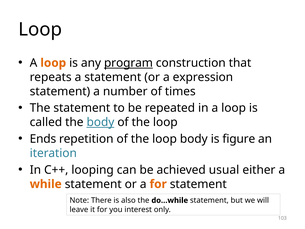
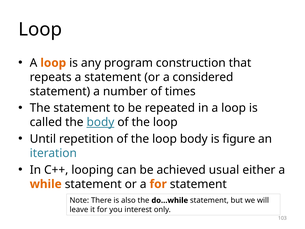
program underline: present -> none
expression: expression -> considered
Ends: Ends -> Until
